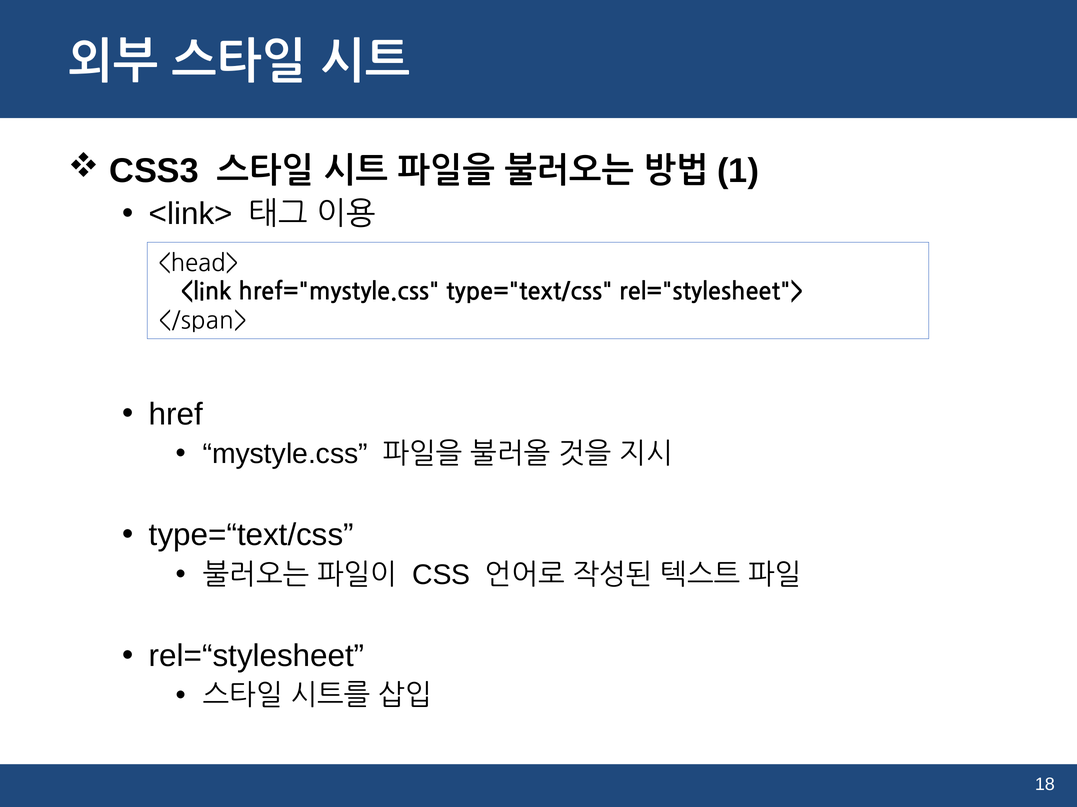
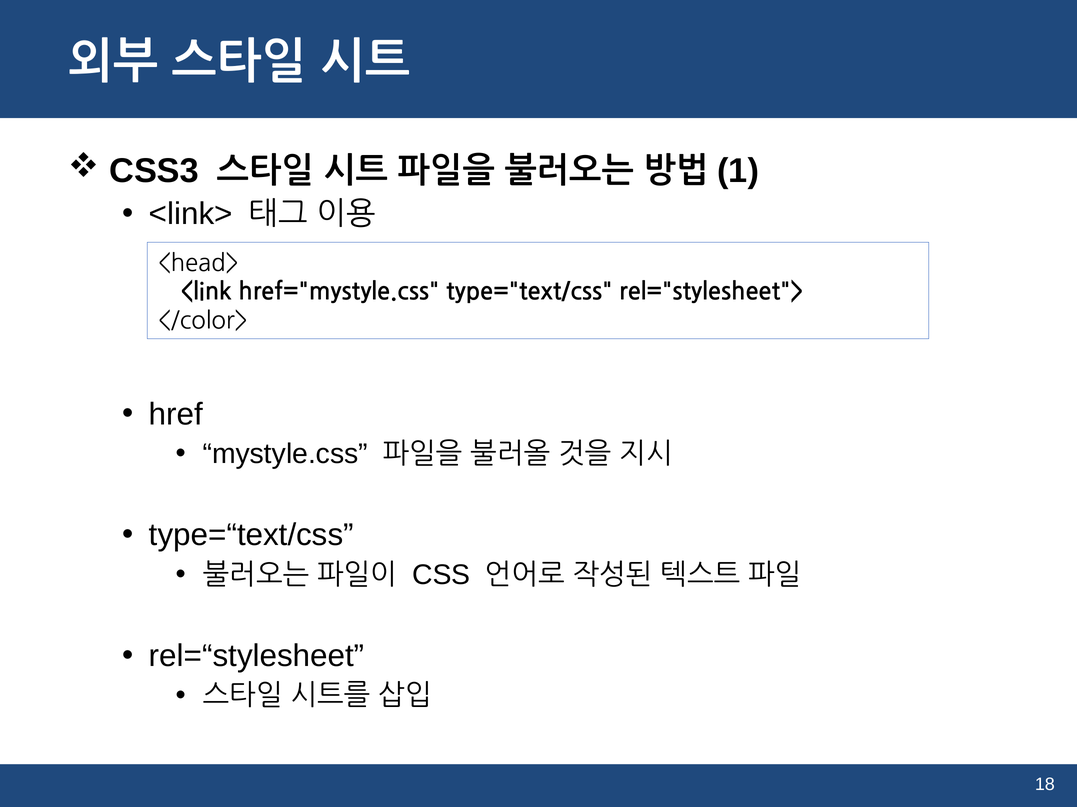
</span>: </span> -> </color>
